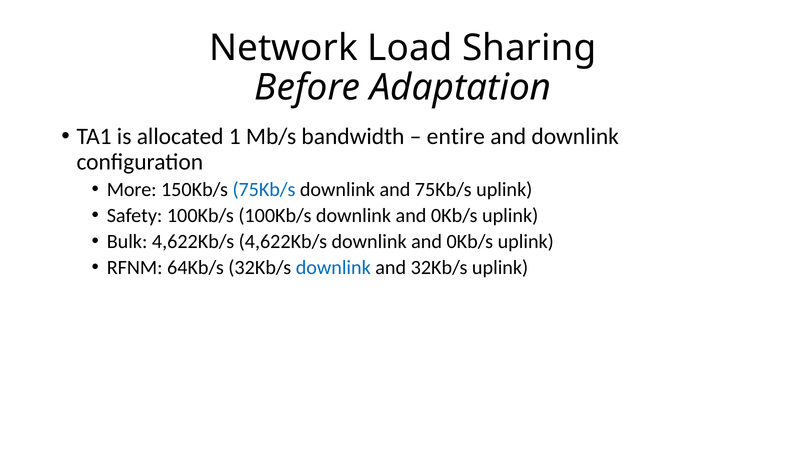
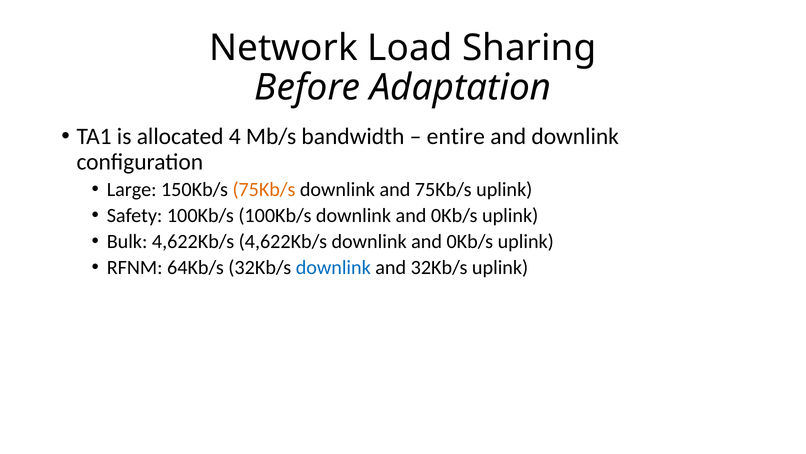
1: 1 -> 4
More: More -> Large
75Kb/s at (264, 189) colour: blue -> orange
